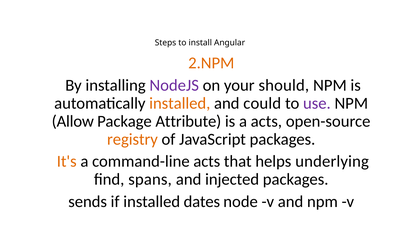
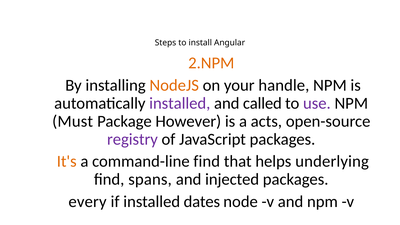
NodeJS colour: purple -> orange
should: should -> handle
installed at (180, 103) colour: orange -> purple
could: could -> called
Allow: Allow -> Must
Attribute: Attribute -> However
registry colour: orange -> purple
command-line acts: acts -> find
sends: sends -> every
